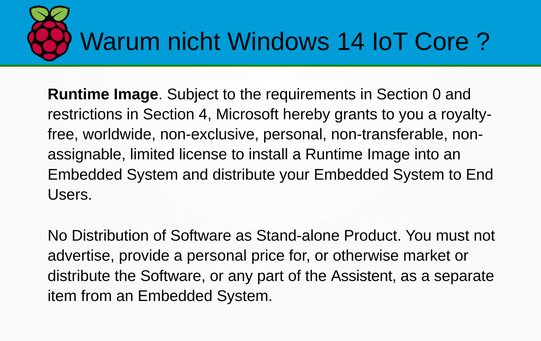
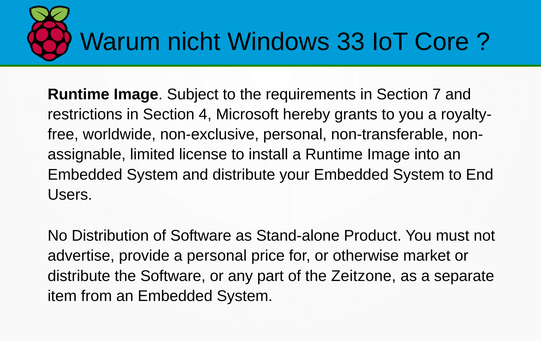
14: 14 -> 33
0: 0 -> 7
Assistent: Assistent -> Zeitzone
